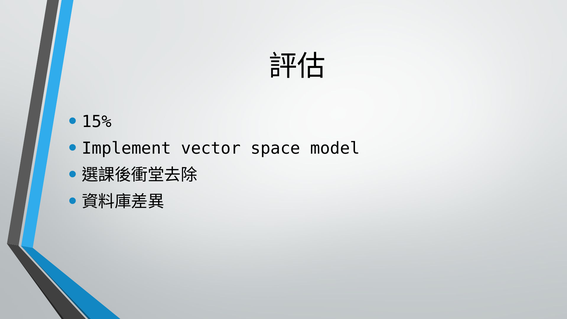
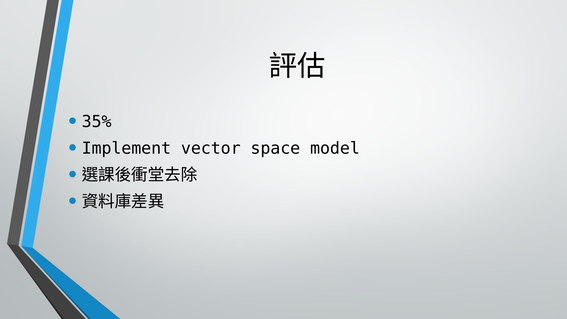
15%: 15% -> 35%
